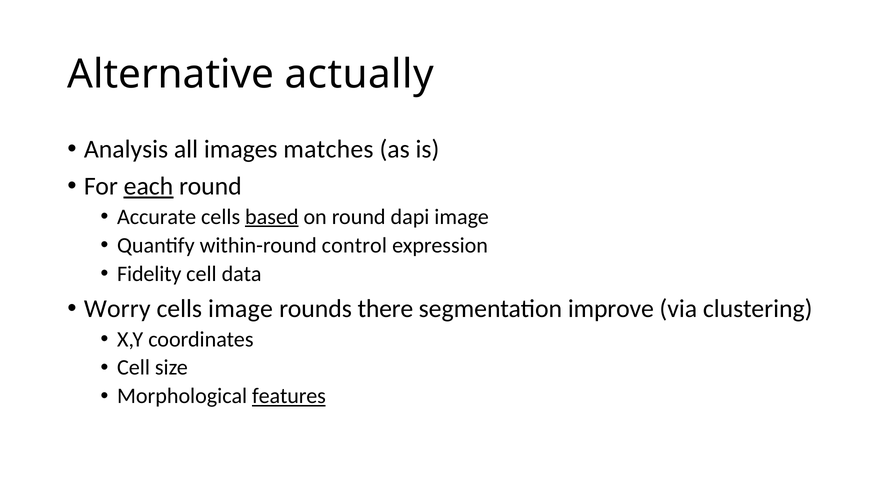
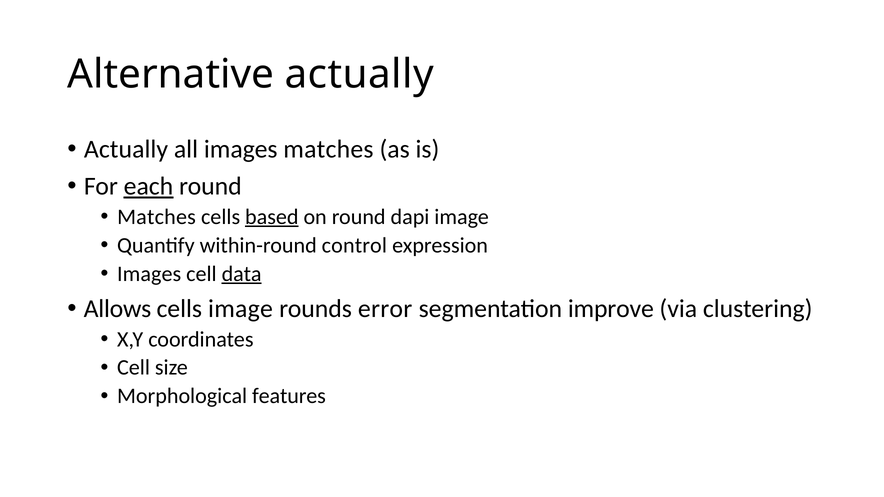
Analysis at (126, 149): Analysis -> Actually
Accurate at (157, 217): Accurate -> Matches
Fidelity at (149, 274): Fidelity -> Images
data underline: none -> present
Worry: Worry -> Allows
there: there -> error
features underline: present -> none
